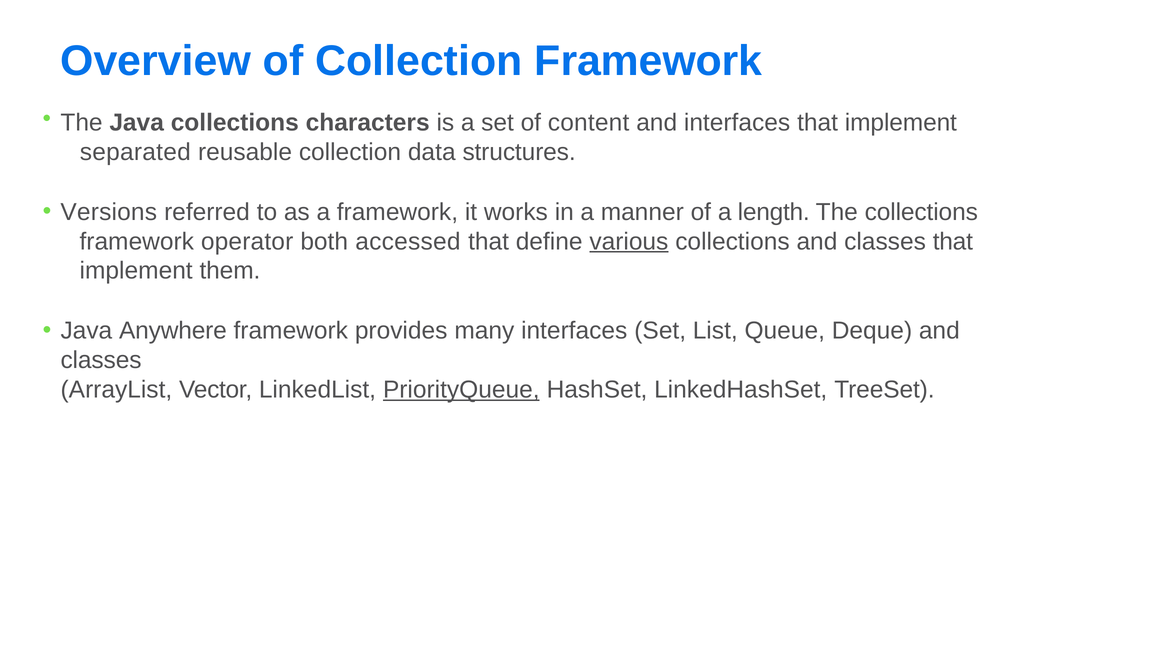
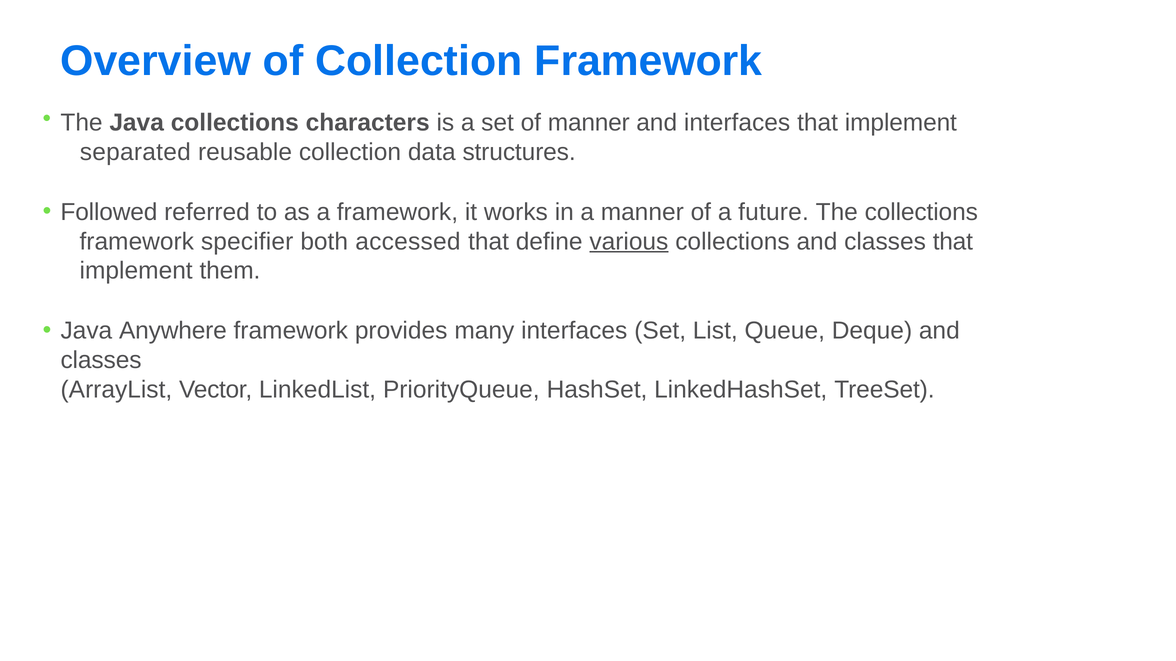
of content: content -> manner
Versions: Versions -> Followed
length: length -> future
operator: operator -> specifier
PriorityQueue underline: present -> none
